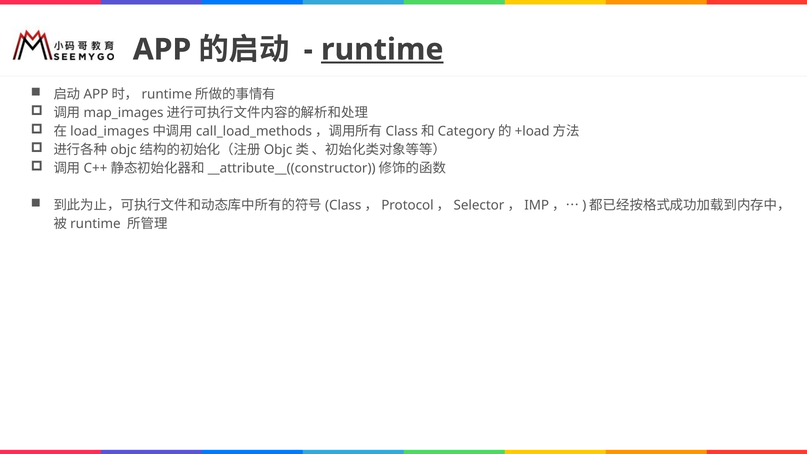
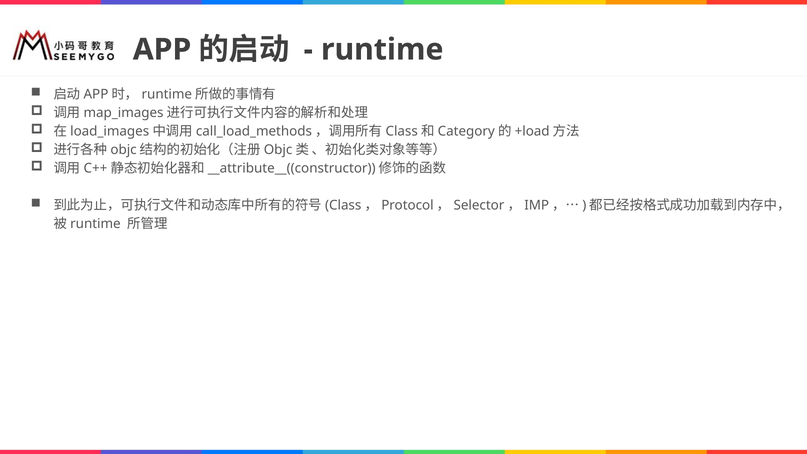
runtime underline: present -> none
